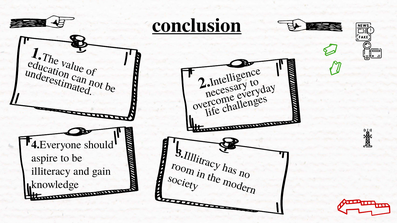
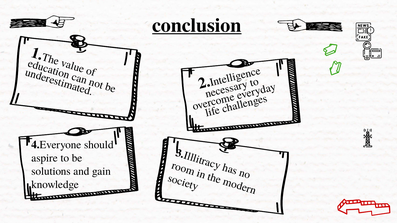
illiteracy: illiteracy -> solutions
